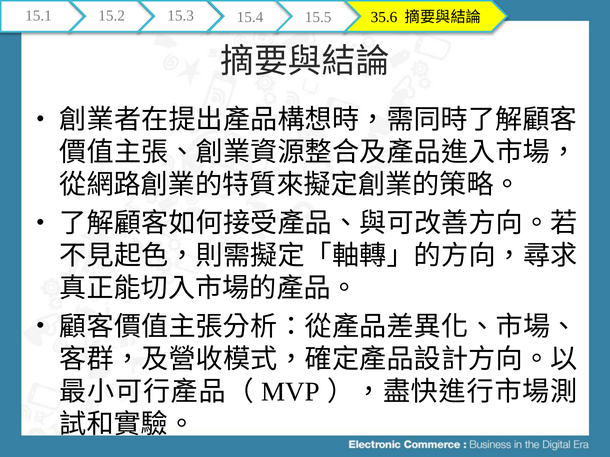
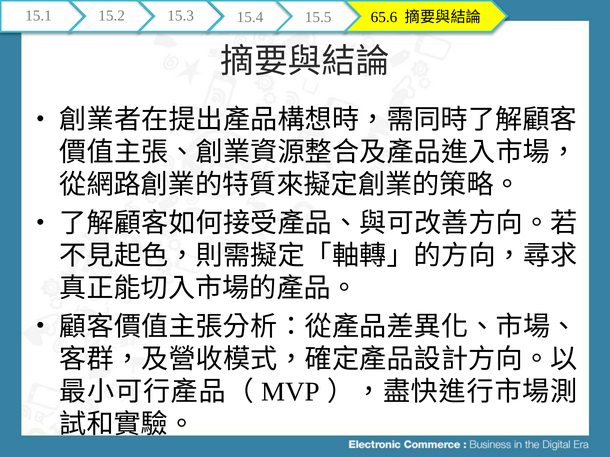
35.6: 35.6 -> 65.6
